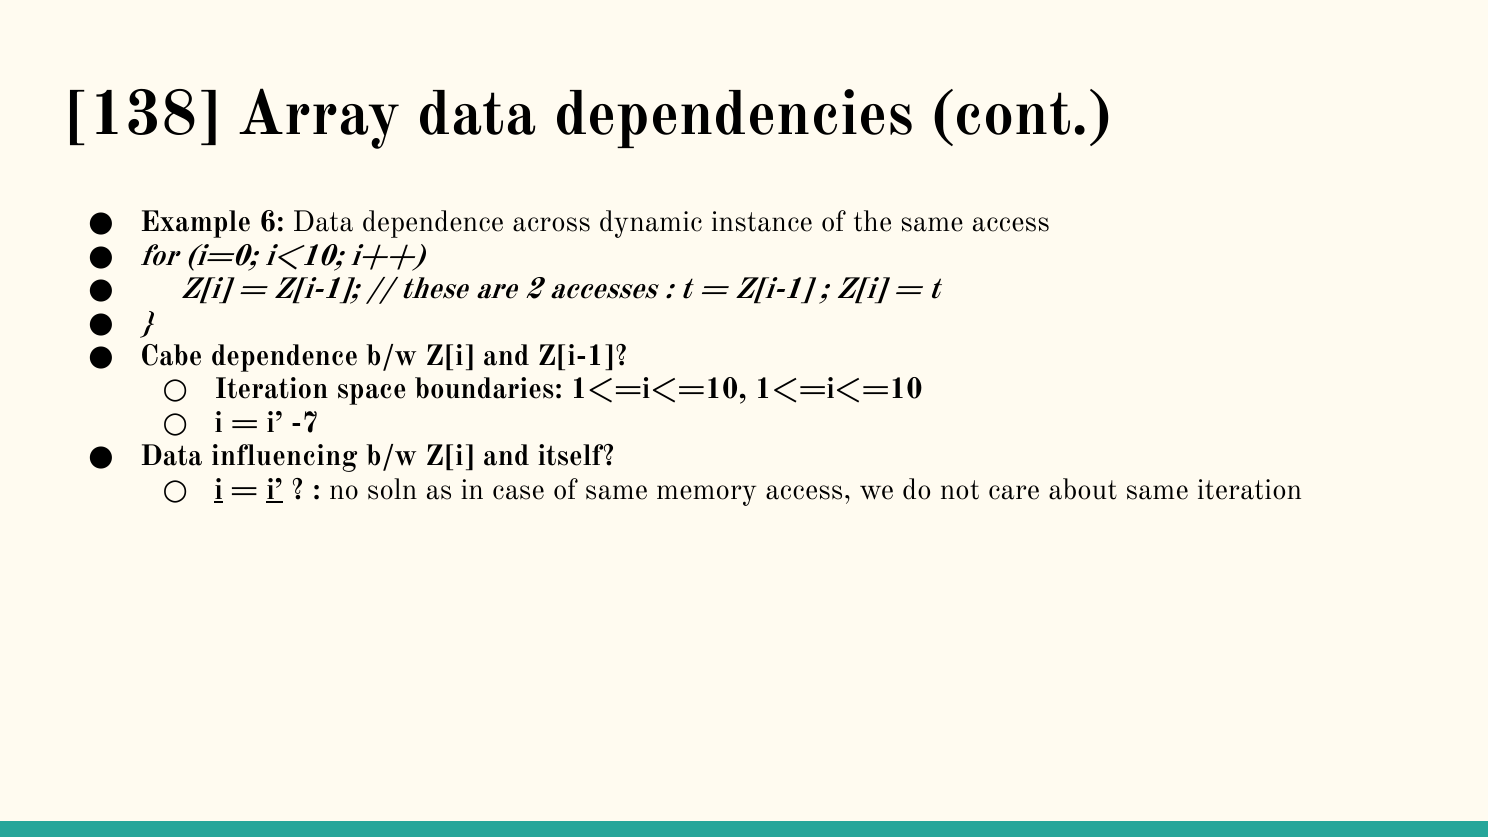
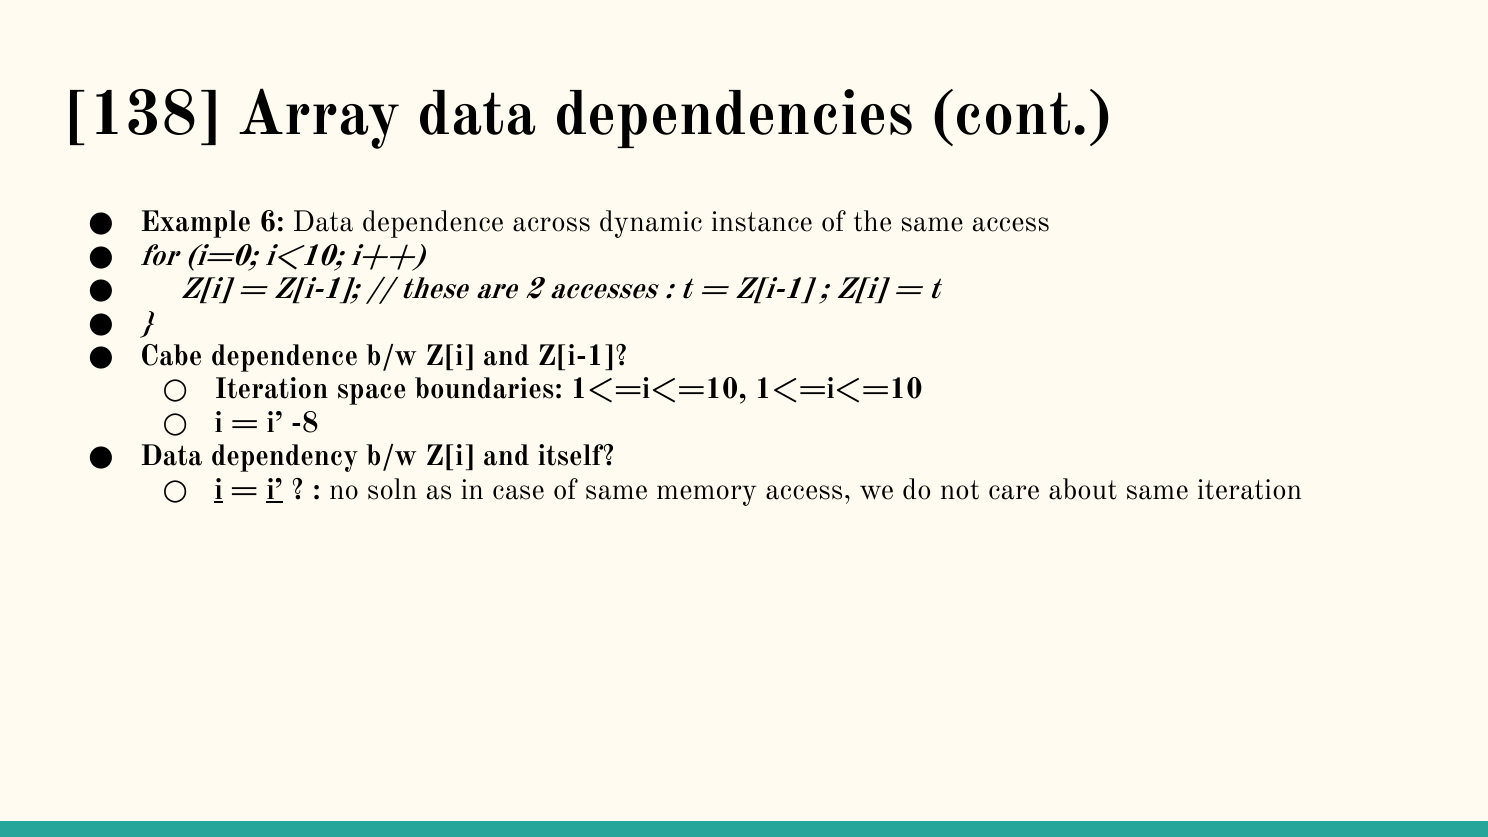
-7: -7 -> -8
influencing: influencing -> dependency
